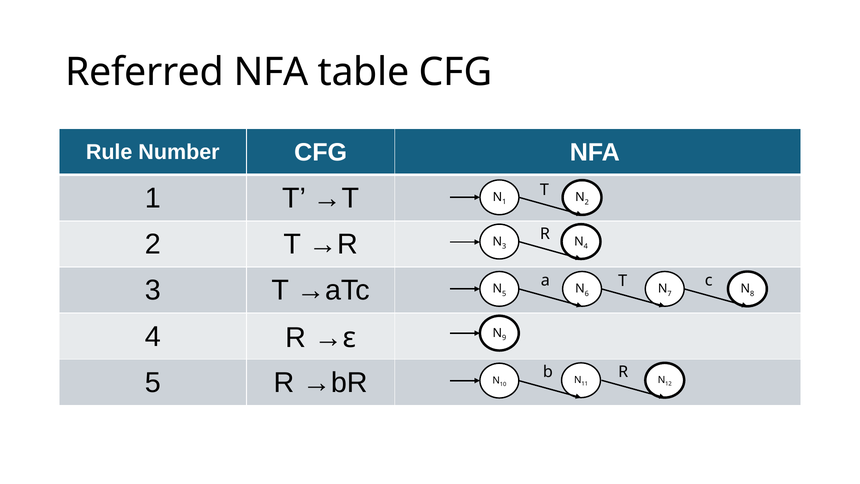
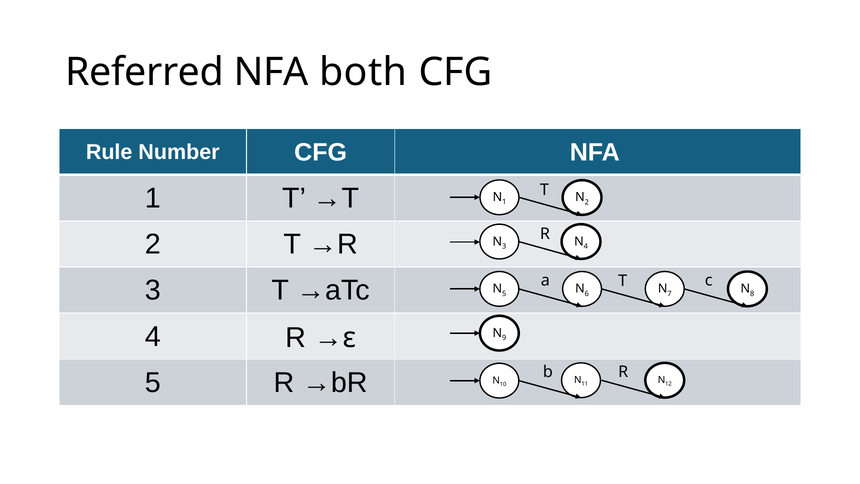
table: table -> both
